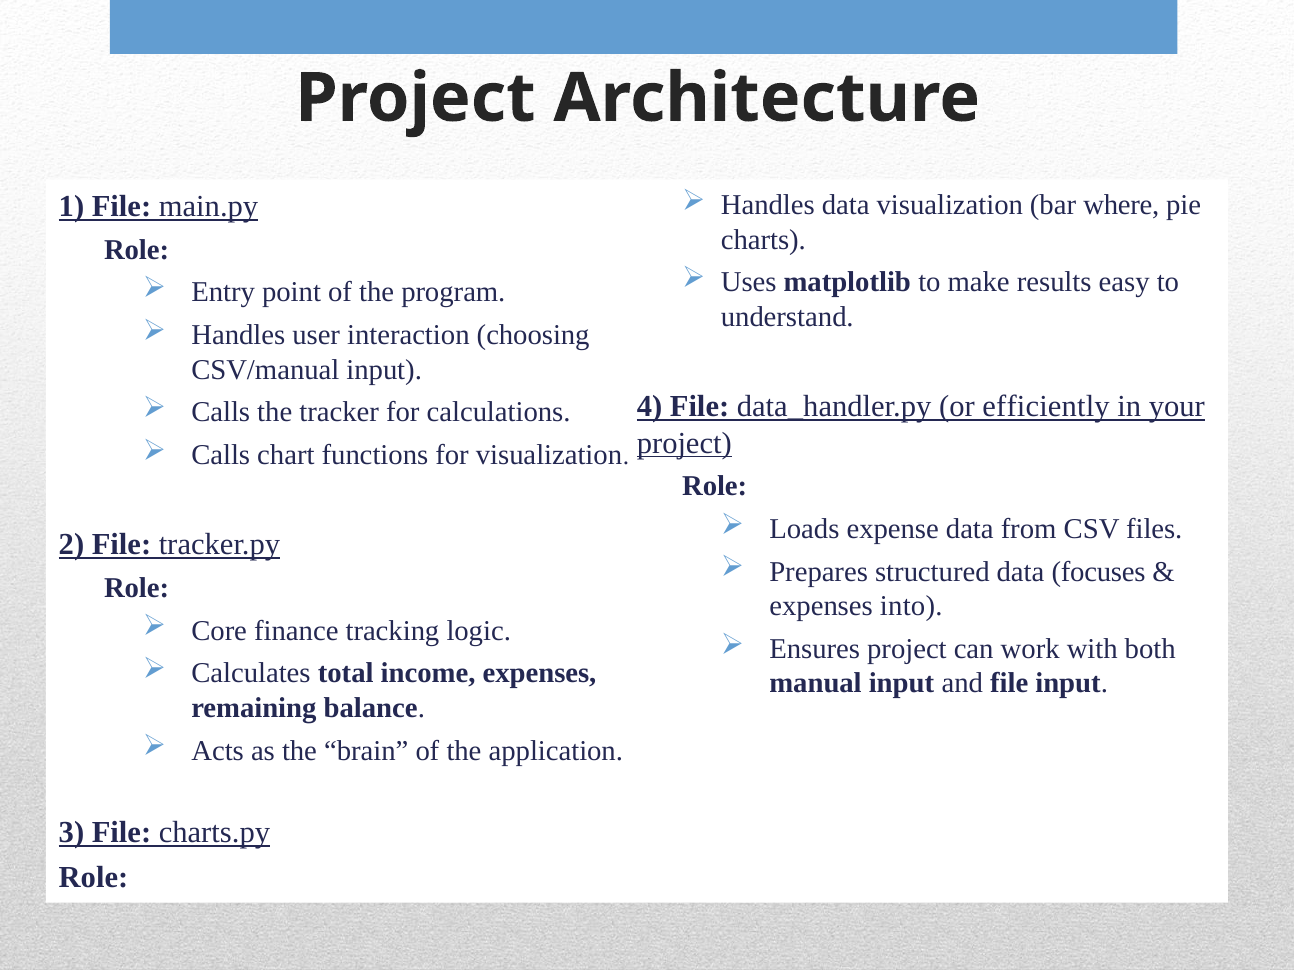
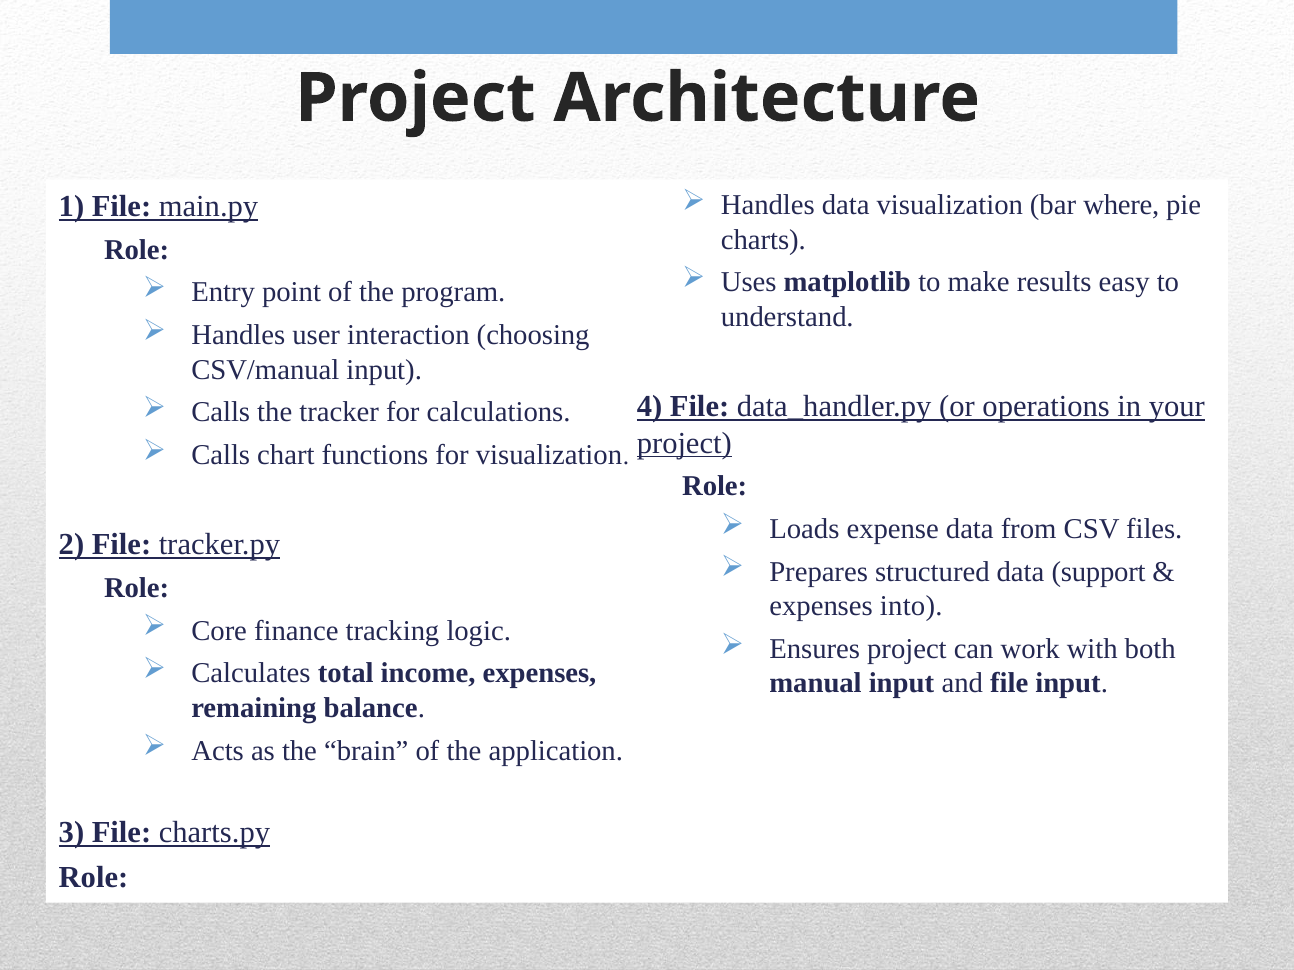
efficiently: efficiently -> operations
focuses: focuses -> support
